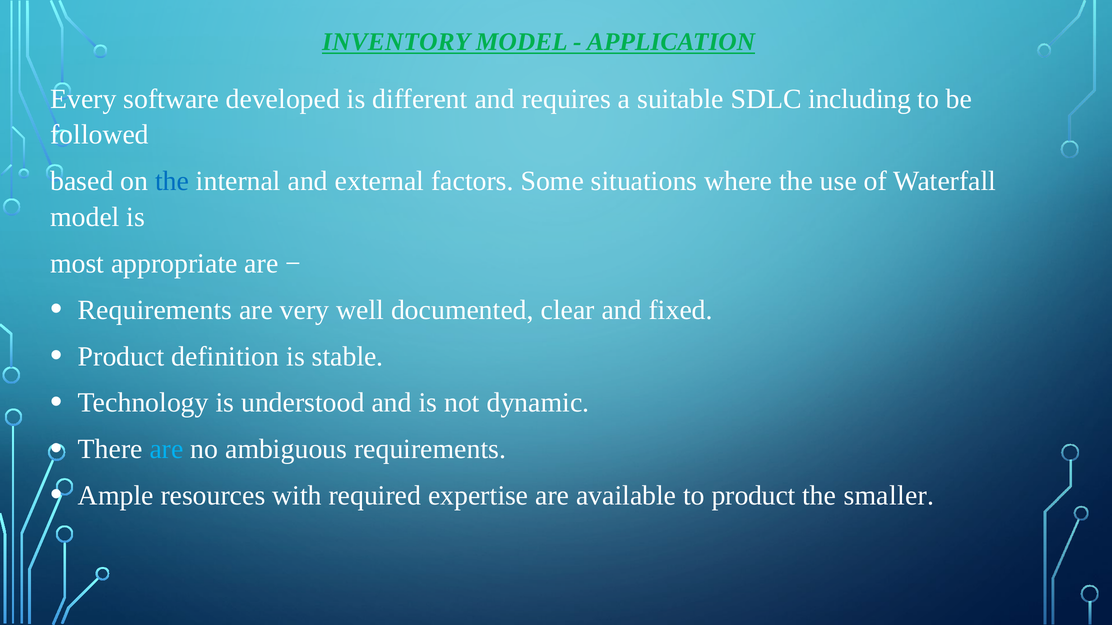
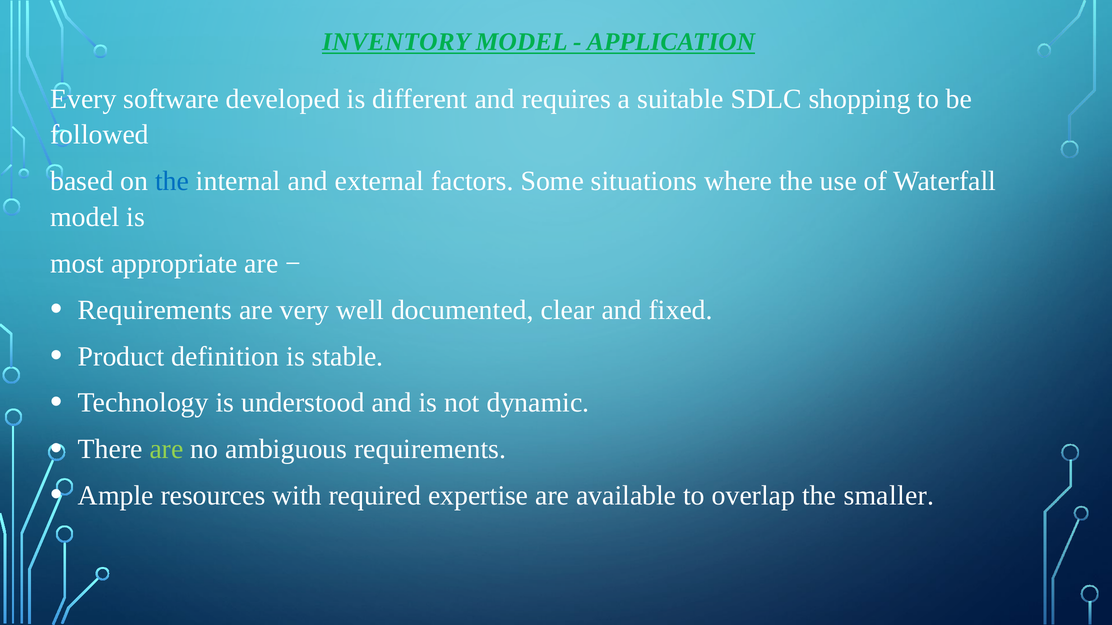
including: including -> shopping
are at (167, 450) colour: light blue -> light green
to product: product -> overlap
